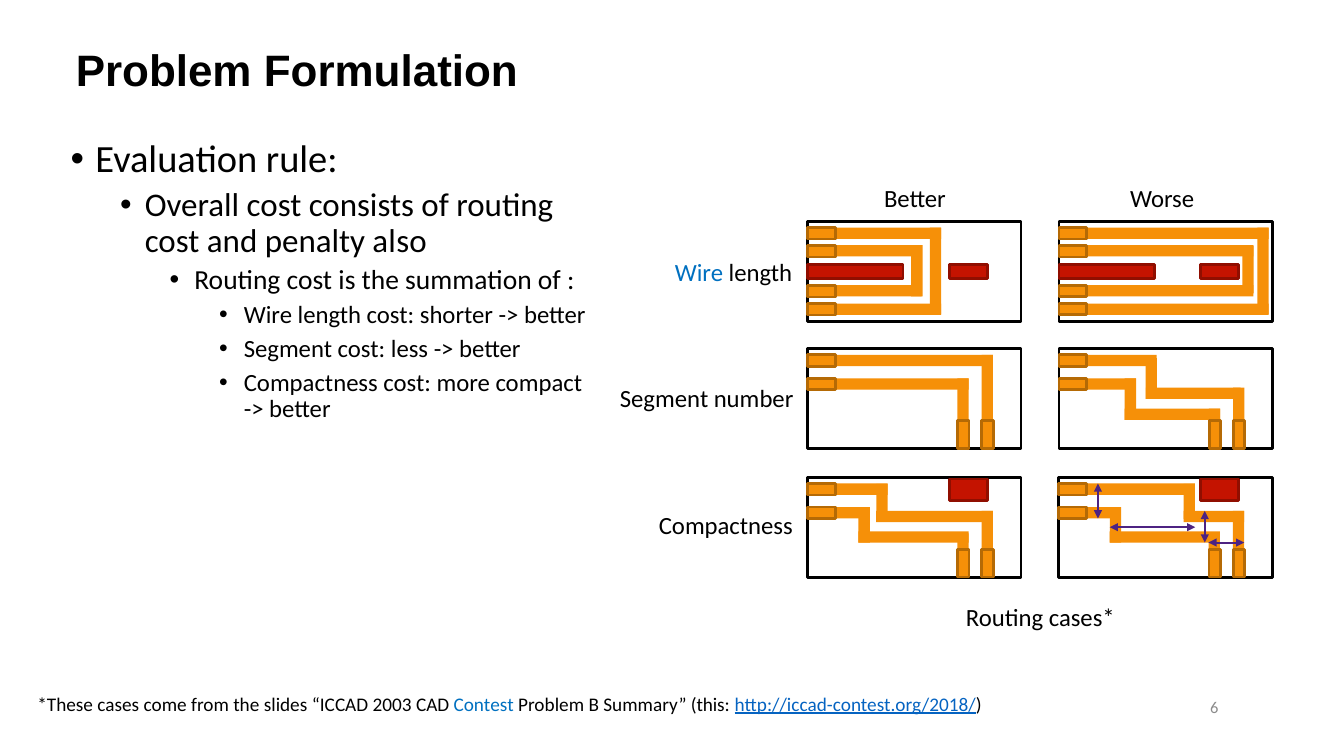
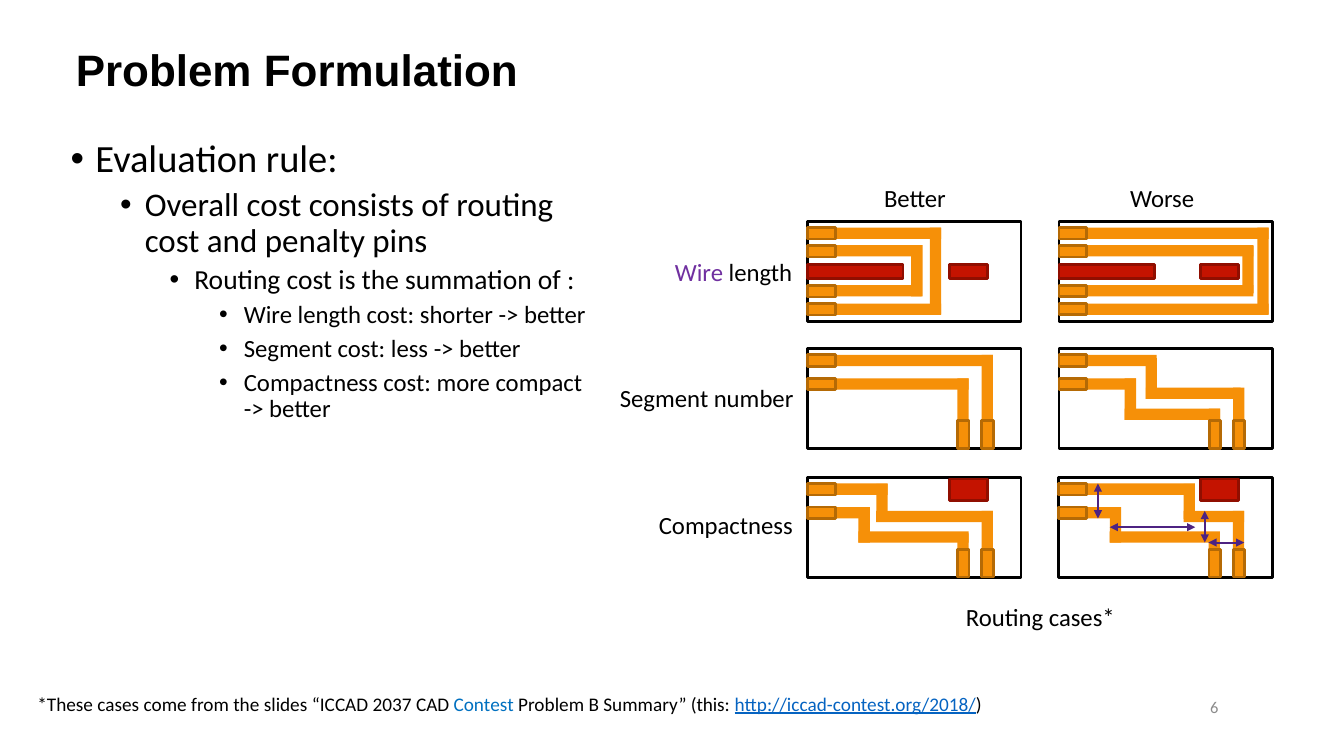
also: also -> pins
Wire at (699, 273) colour: blue -> purple
2003: 2003 -> 2037
